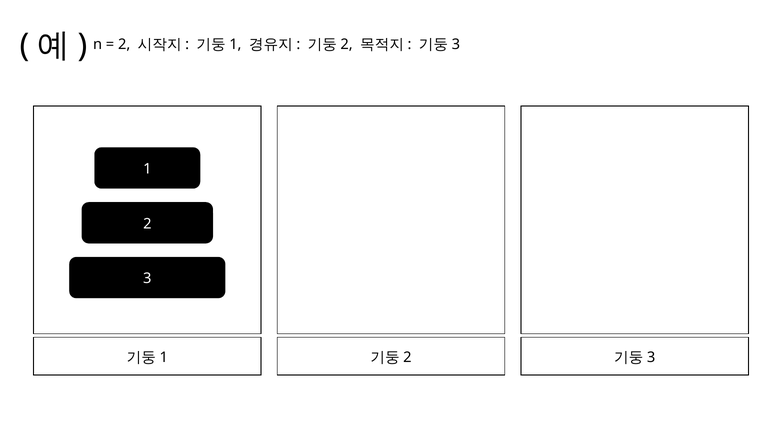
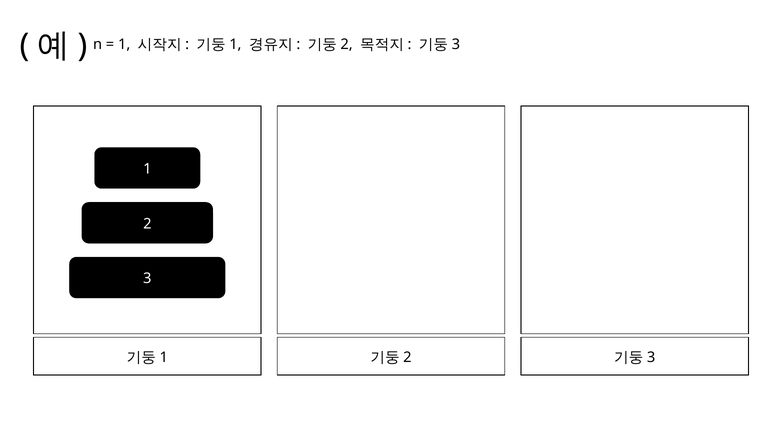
2 at (124, 44): 2 -> 1
